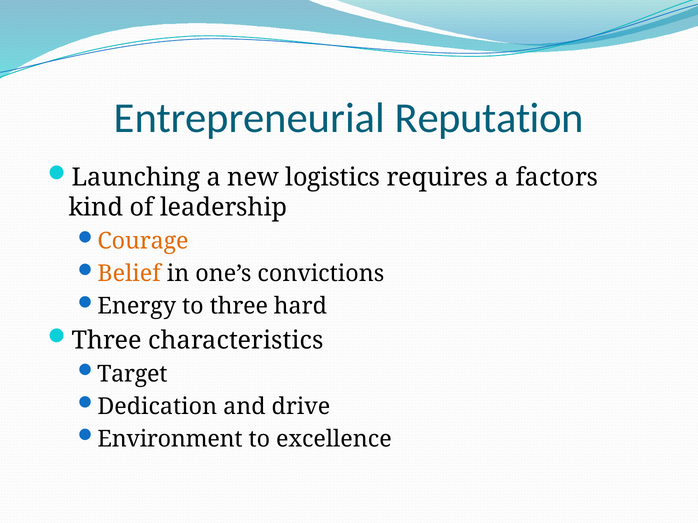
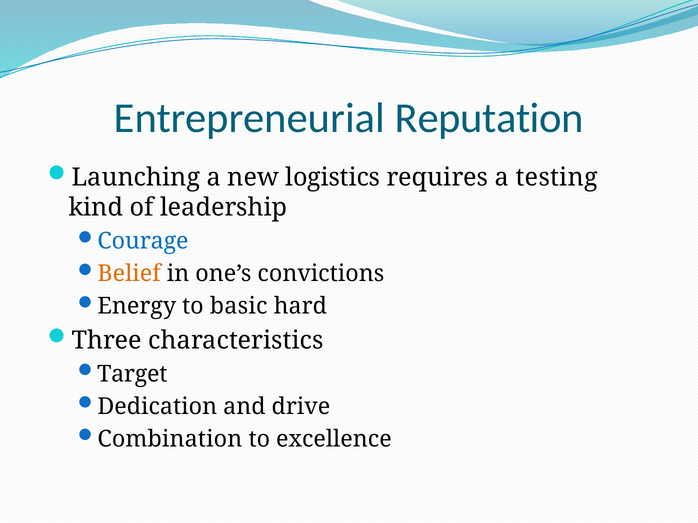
factors: factors -> testing
Courage colour: orange -> blue
to three: three -> basic
Environment: Environment -> Combination
